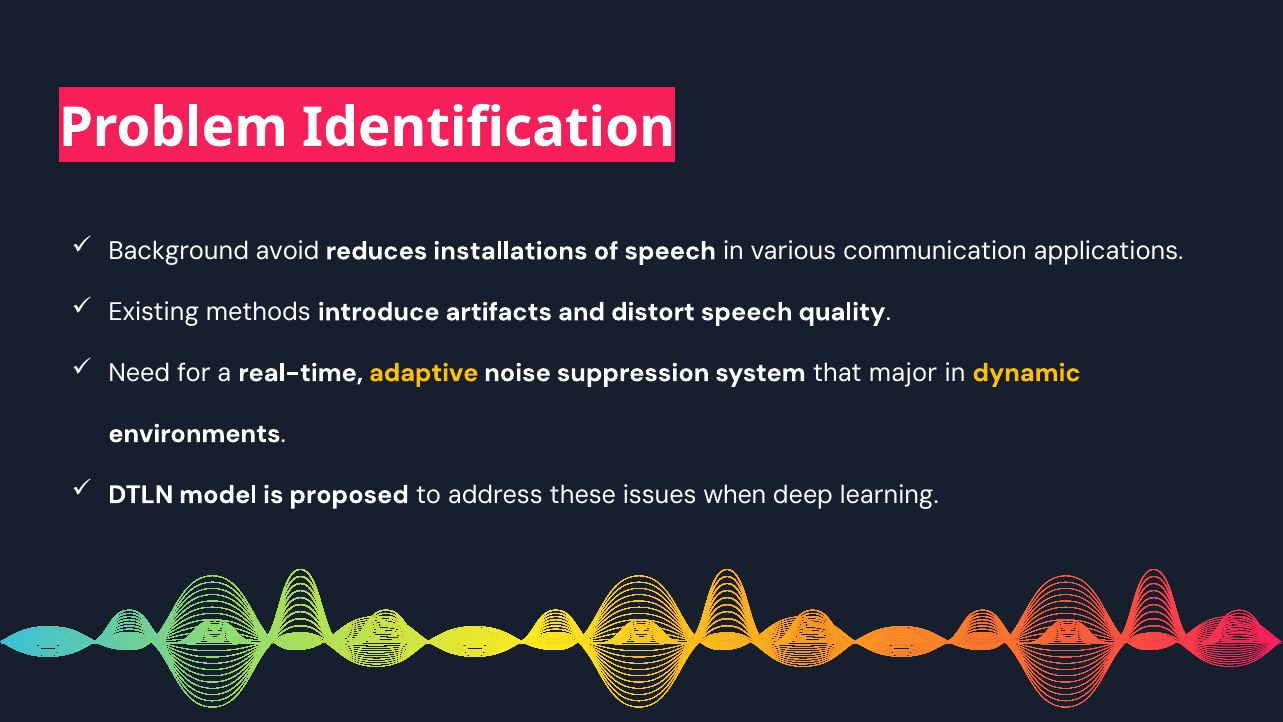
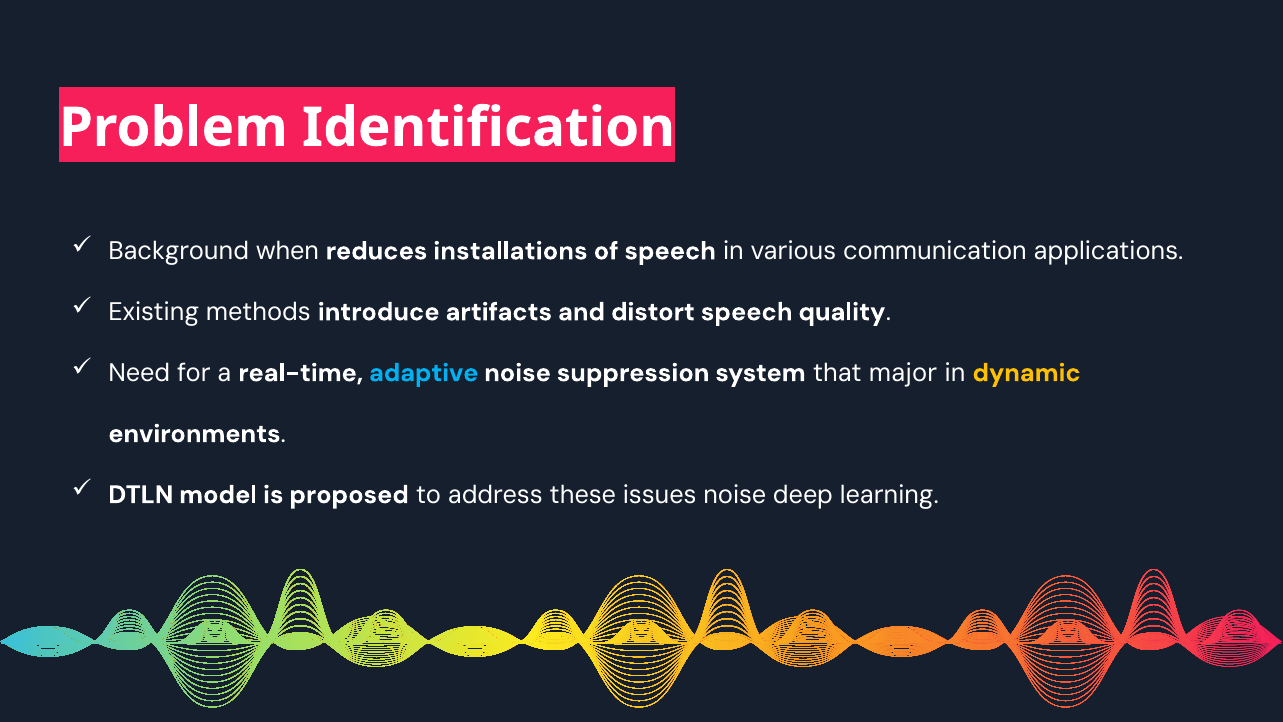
avoid: avoid -> when
adaptive colour: yellow -> light blue
issues when: when -> noise
